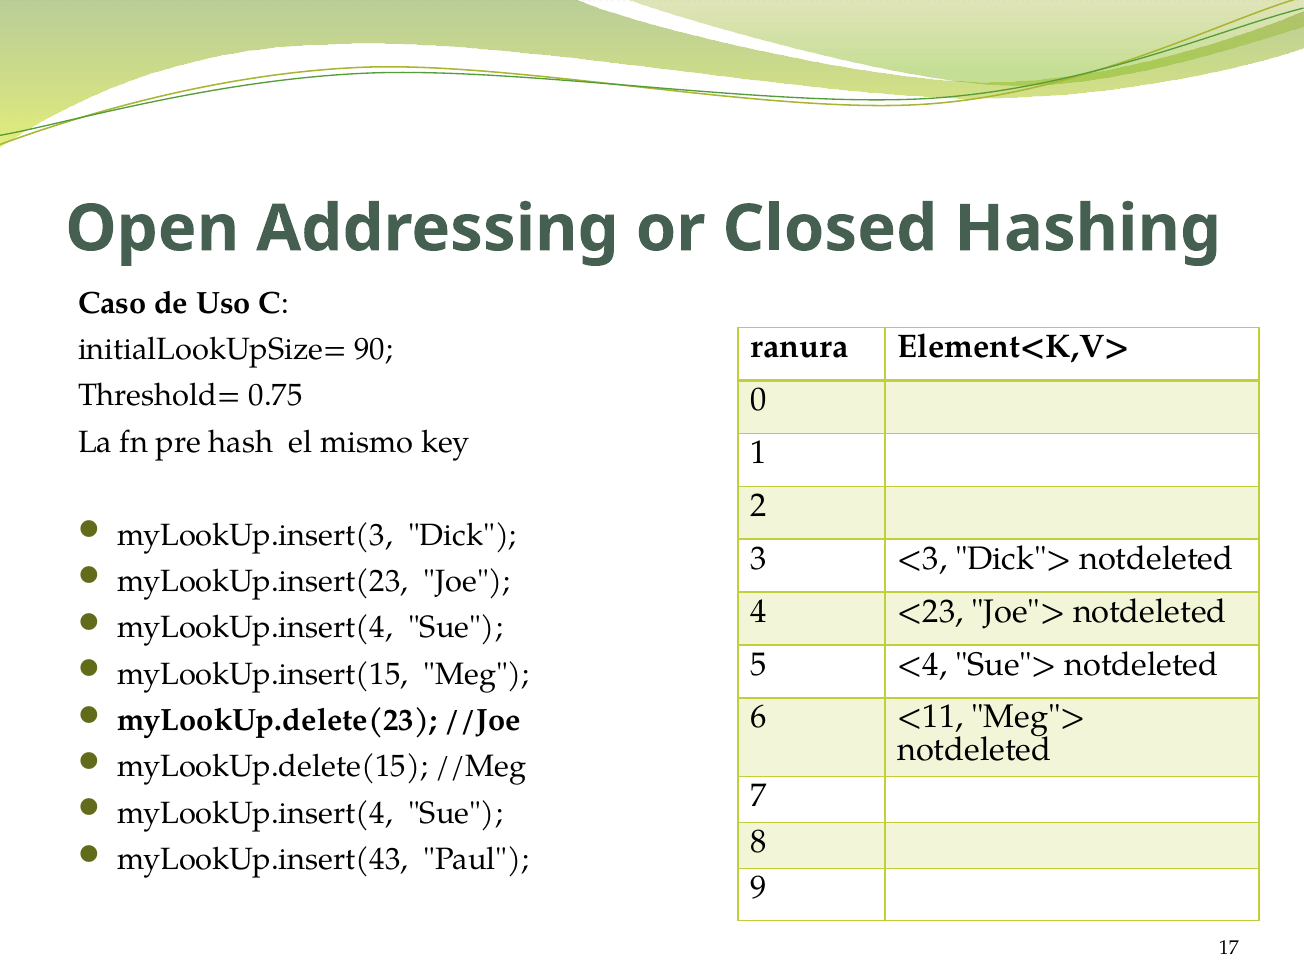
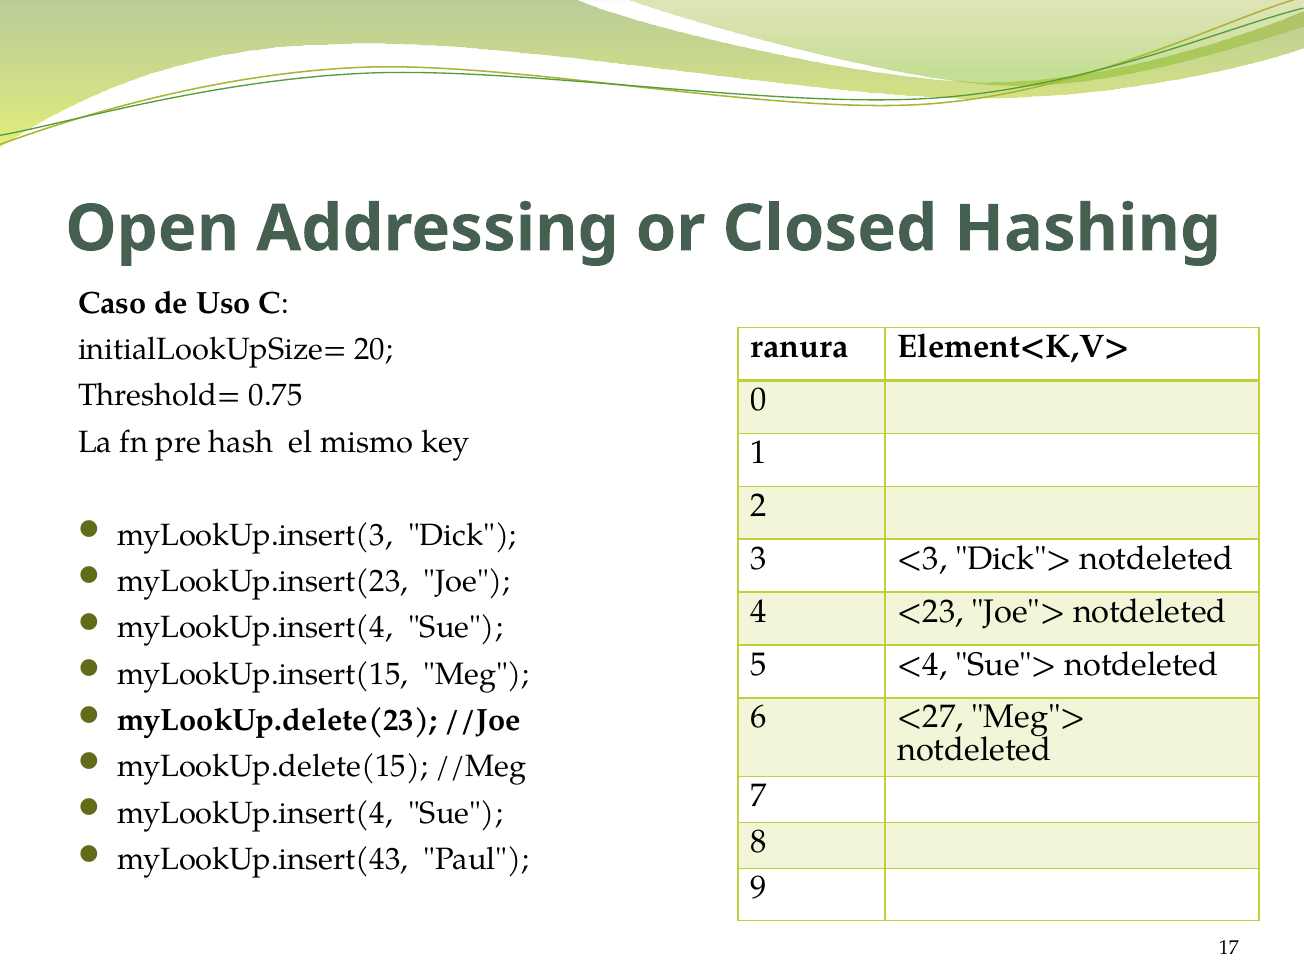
90: 90 -> 20
<11: <11 -> <27
